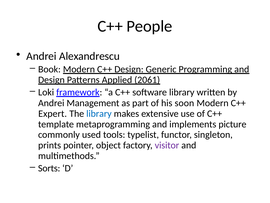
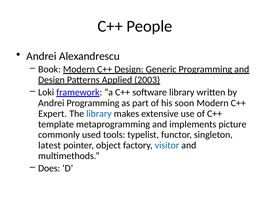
2061: 2061 -> 2003
Andrei Management: Management -> Programming
prints: prints -> latest
visitor colour: purple -> blue
Sorts: Sorts -> Does
